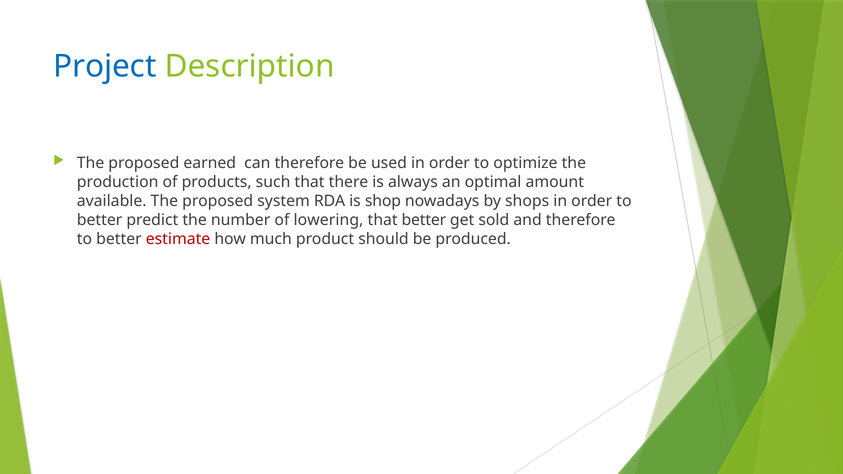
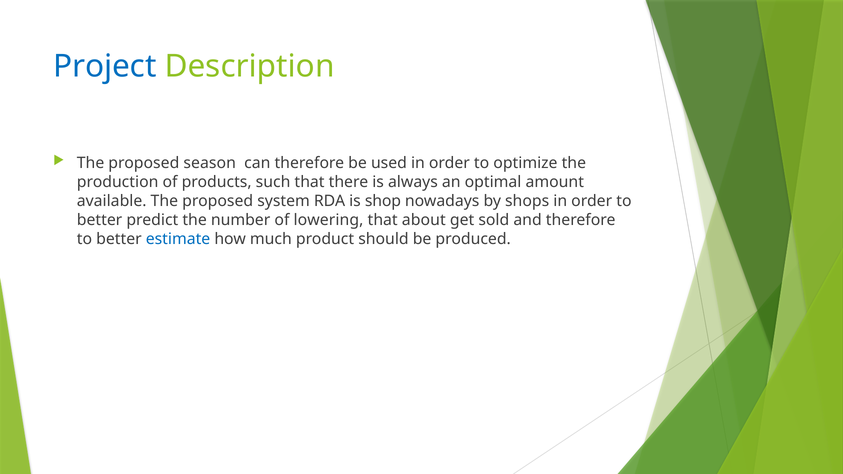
earned: earned -> season
that better: better -> about
estimate colour: red -> blue
